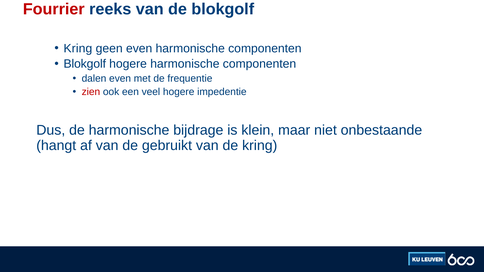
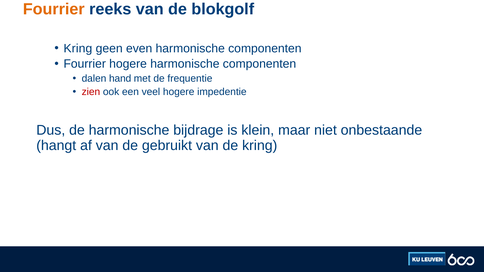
Fourrier at (54, 9) colour: red -> orange
Blokgolf at (85, 64): Blokgolf -> Fourrier
dalen even: even -> hand
